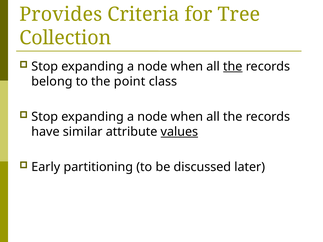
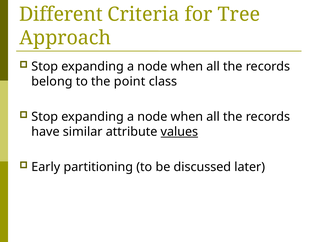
Provides: Provides -> Different
Collection: Collection -> Approach
the at (233, 67) underline: present -> none
